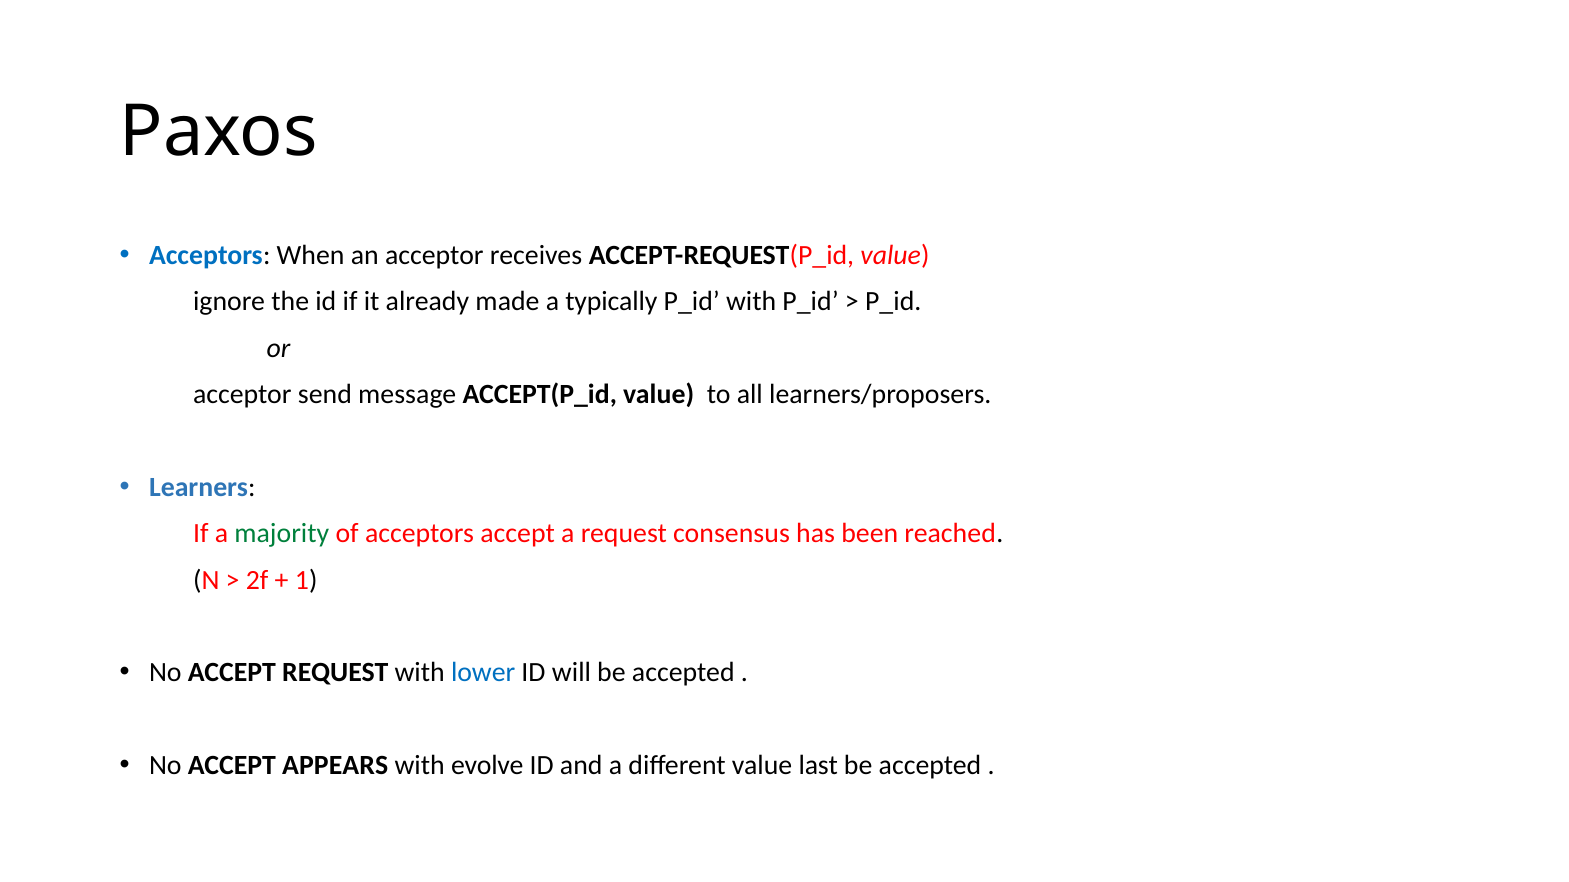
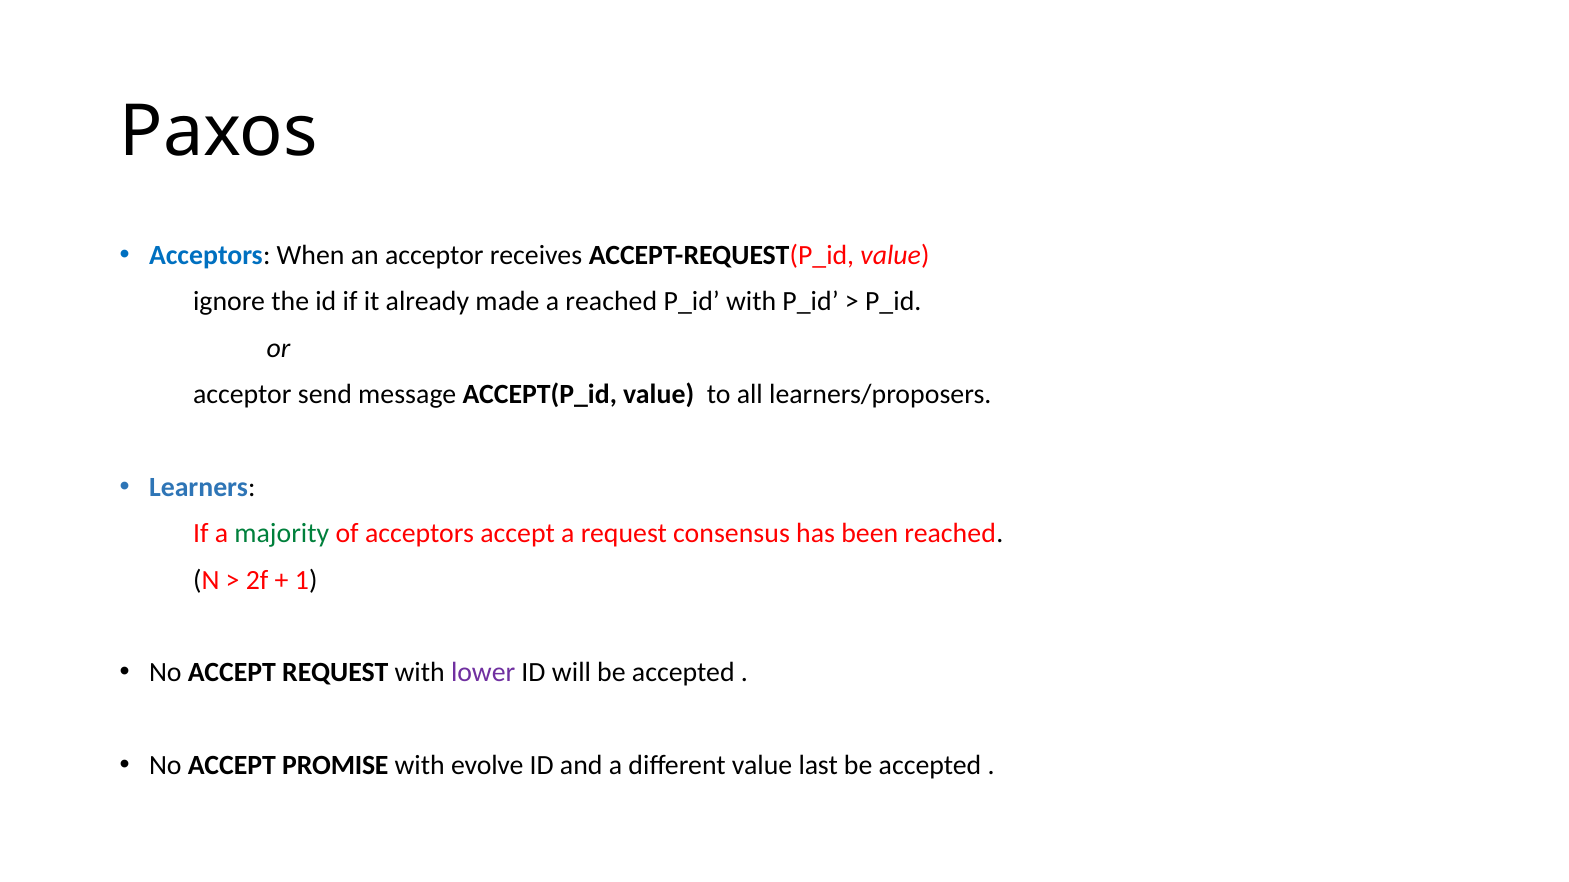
a typically: typically -> reached
lower colour: blue -> purple
APPEARS: APPEARS -> PROMISE
